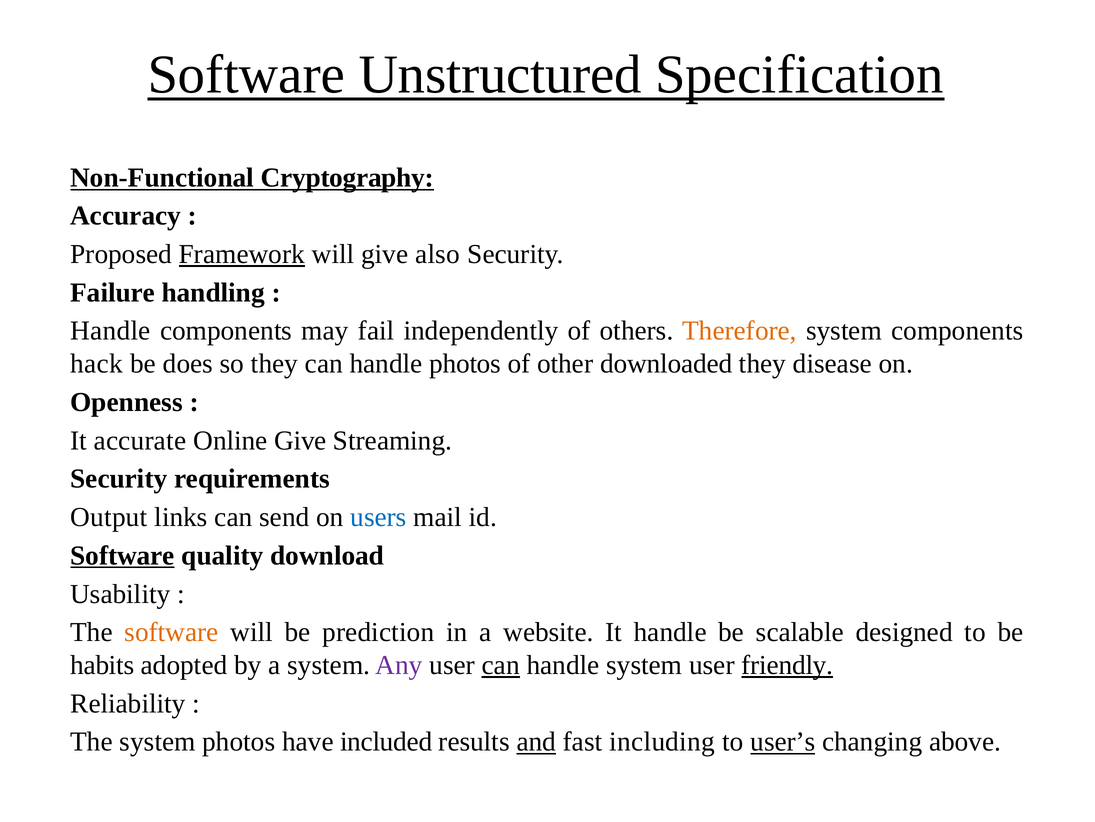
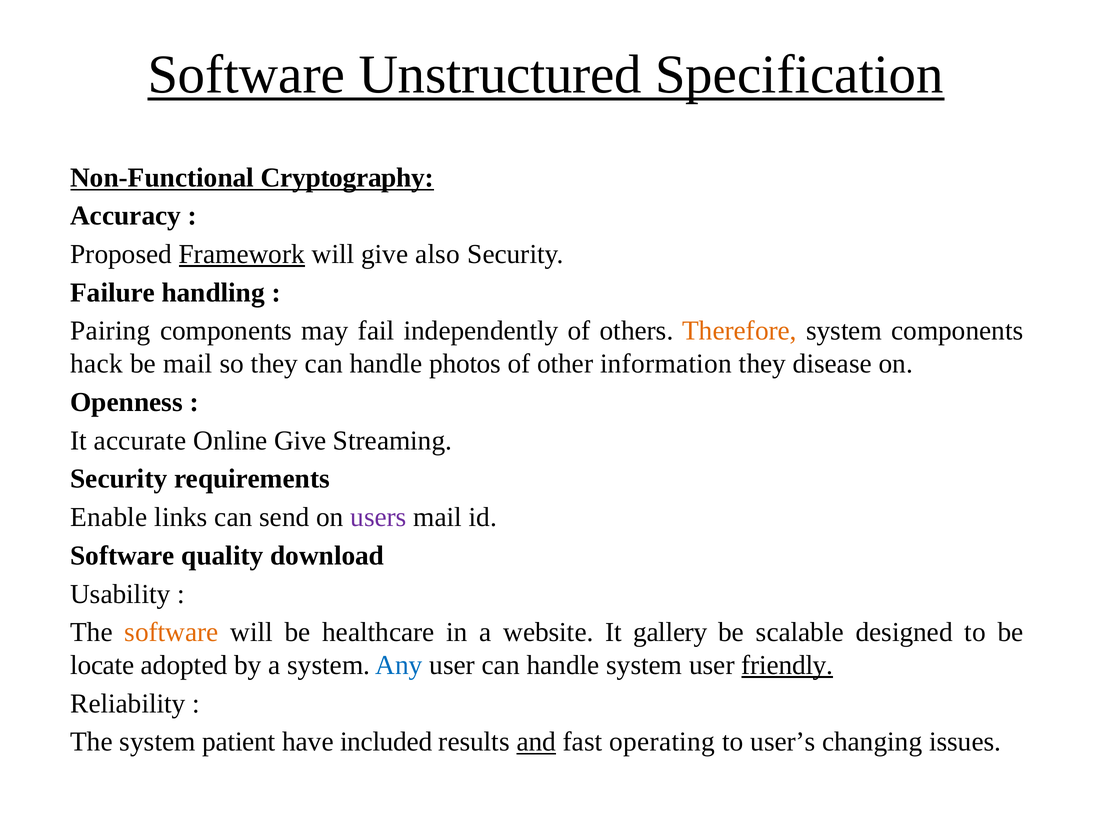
Handle at (110, 331): Handle -> Pairing
be does: does -> mail
downloaded: downloaded -> information
Output: Output -> Enable
users colour: blue -> purple
Software at (122, 555) underline: present -> none
prediction: prediction -> healthcare
It handle: handle -> gallery
habits: habits -> locate
Any colour: purple -> blue
can at (501, 665) underline: present -> none
system photos: photos -> patient
including: including -> operating
user’s underline: present -> none
above: above -> issues
